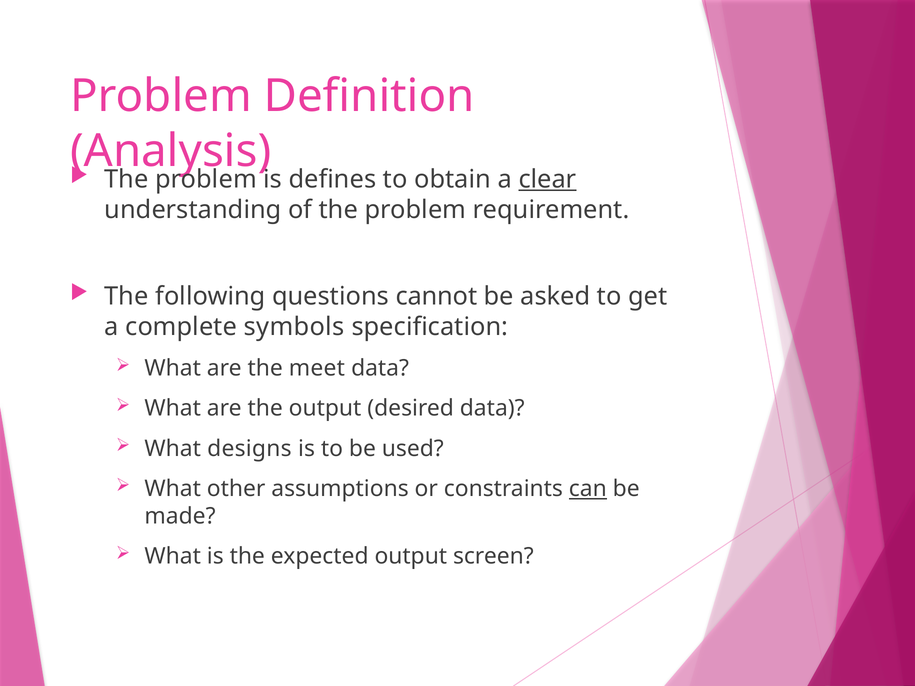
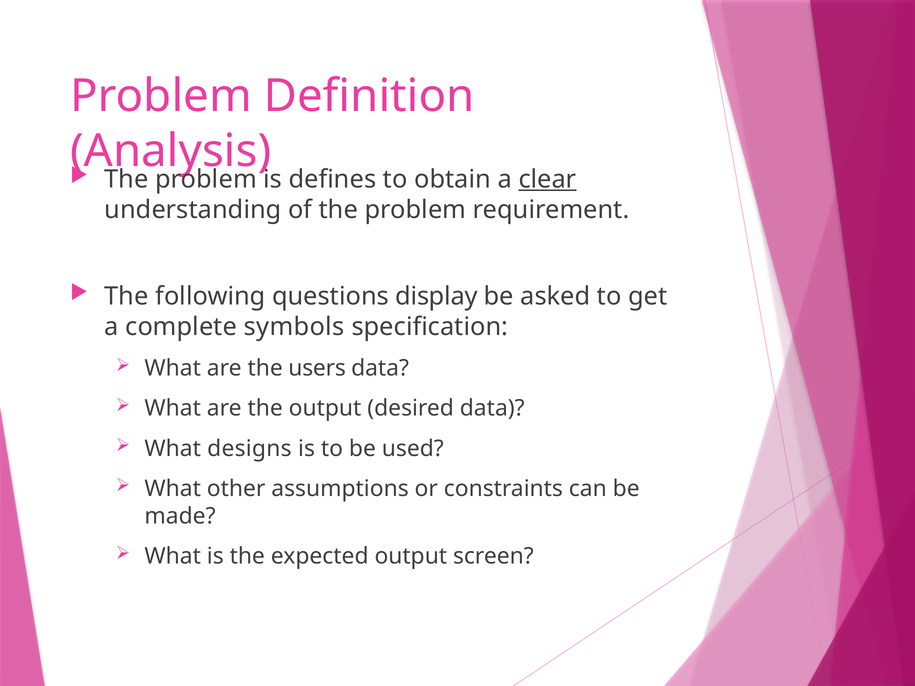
cannot: cannot -> display
meet: meet -> users
can underline: present -> none
